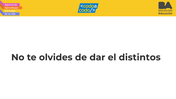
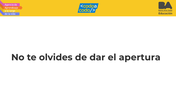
distintos: distintos -> apertura
